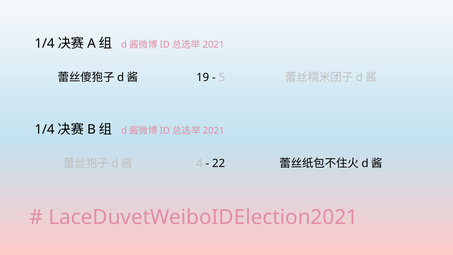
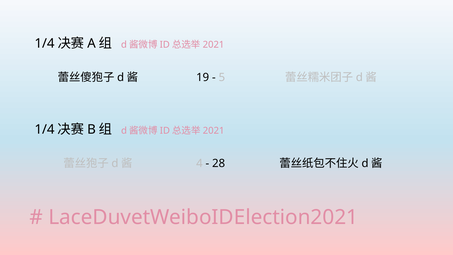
22: 22 -> 28
